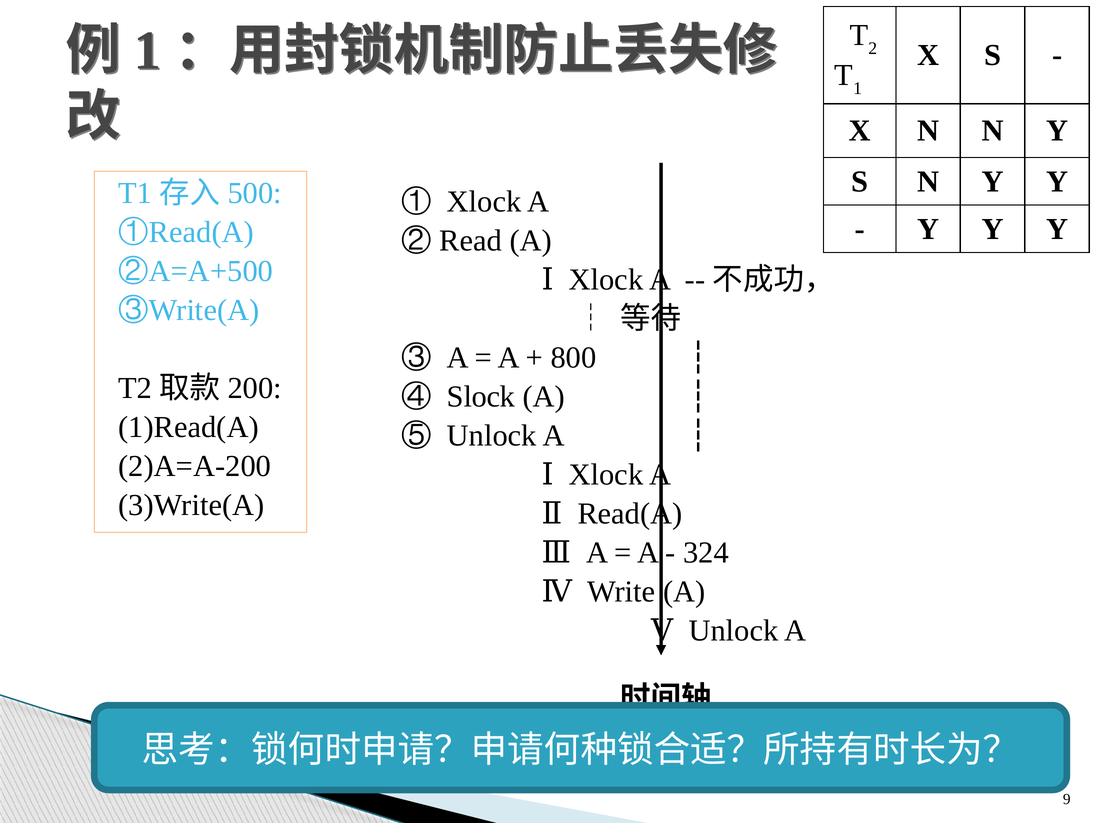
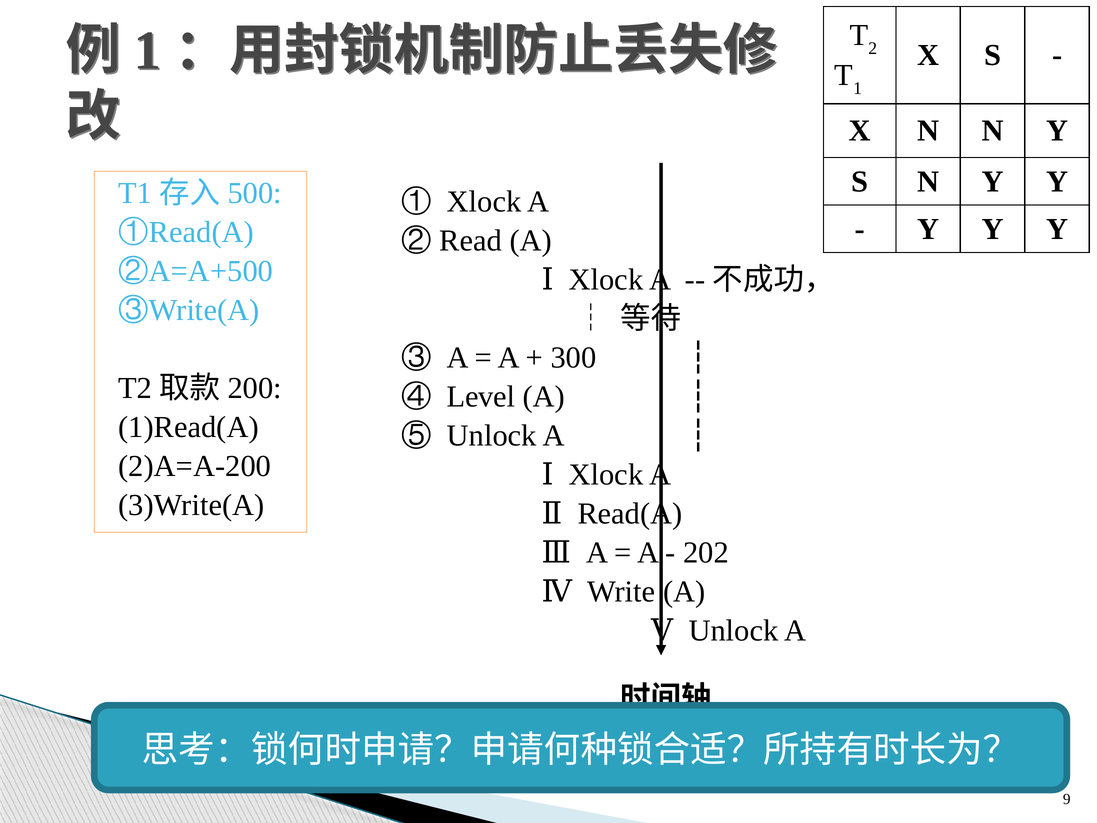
800: 800 -> 300
Slock: Slock -> Level
324: 324 -> 202
